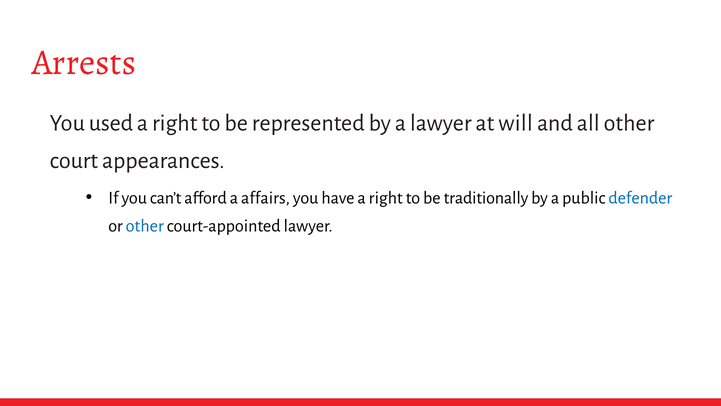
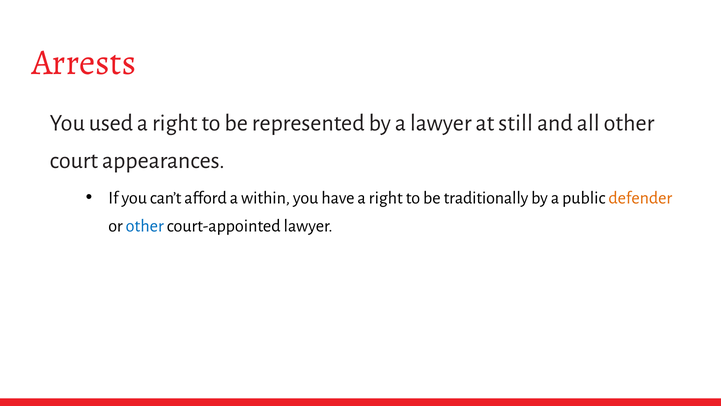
will: will -> still
affairs: affairs -> within
defender colour: blue -> orange
